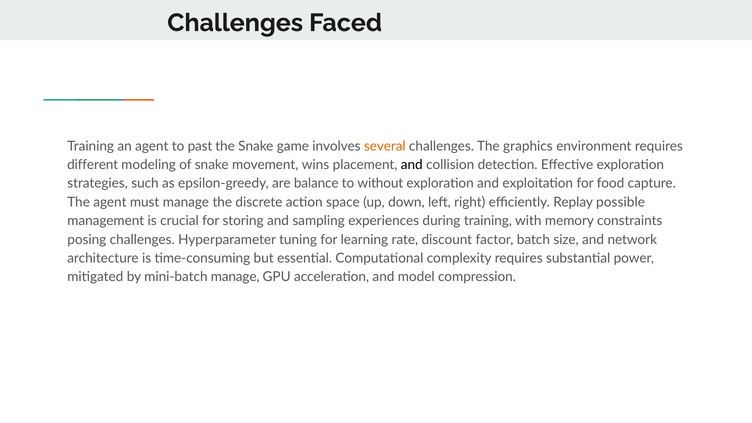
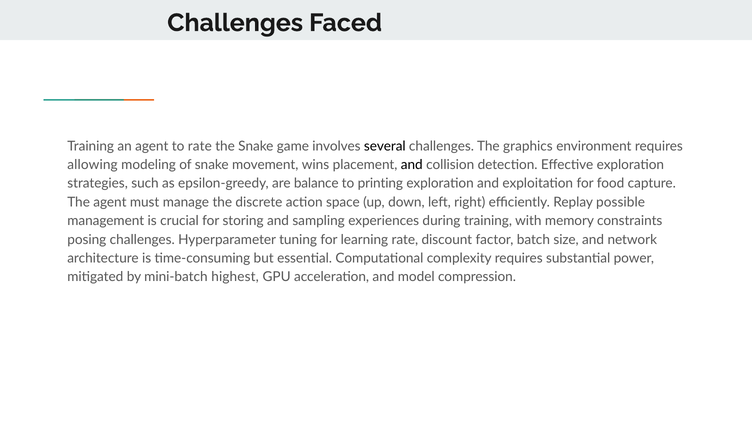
to past: past -> rate
several colour: orange -> black
different: different -> allowing
without: without -> printing
mini-batch manage: manage -> highest
